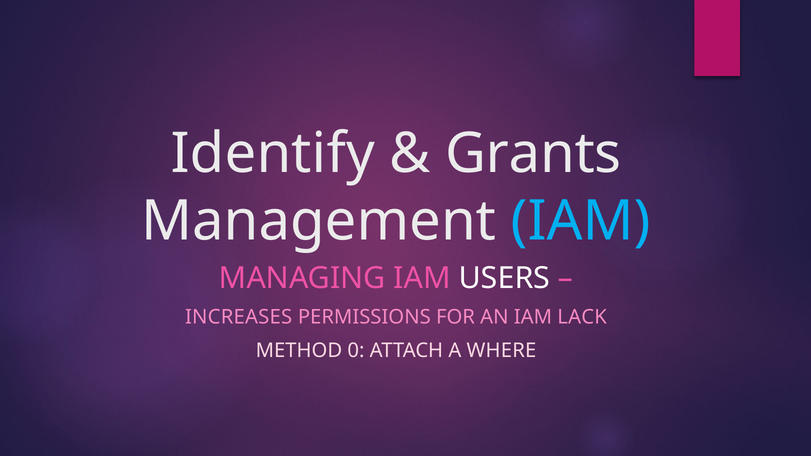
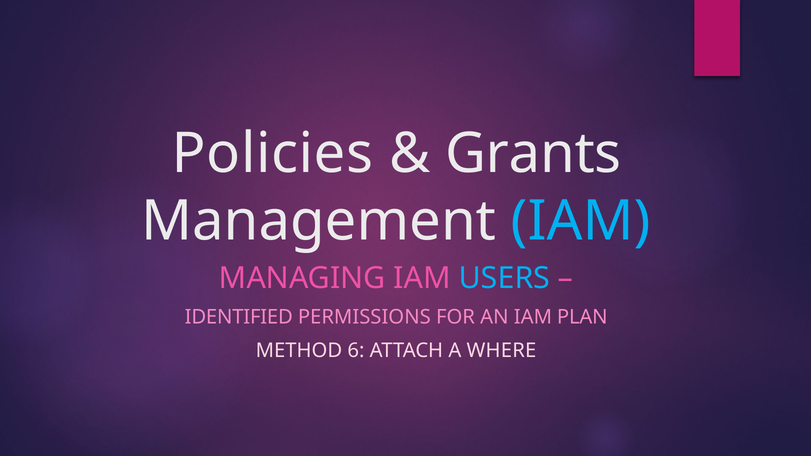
Identify: Identify -> Policies
USERS colour: white -> light blue
INCREASES: INCREASES -> IDENTIFIED
LACK: LACK -> PLAN
0: 0 -> 6
